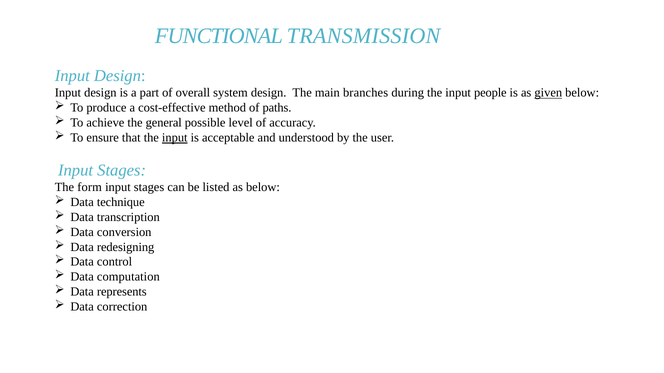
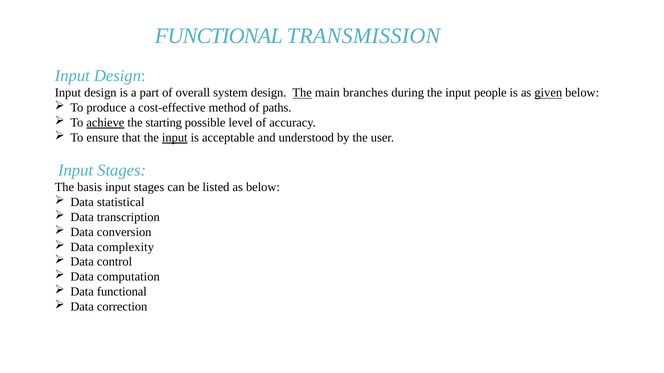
The at (302, 93) underline: none -> present
achieve underline: none -> present
general: general -> starting
form: form -> basis
technique: technique -> statistical
redesigning: redesigning -> complexity
Data represents: represents -> functional
